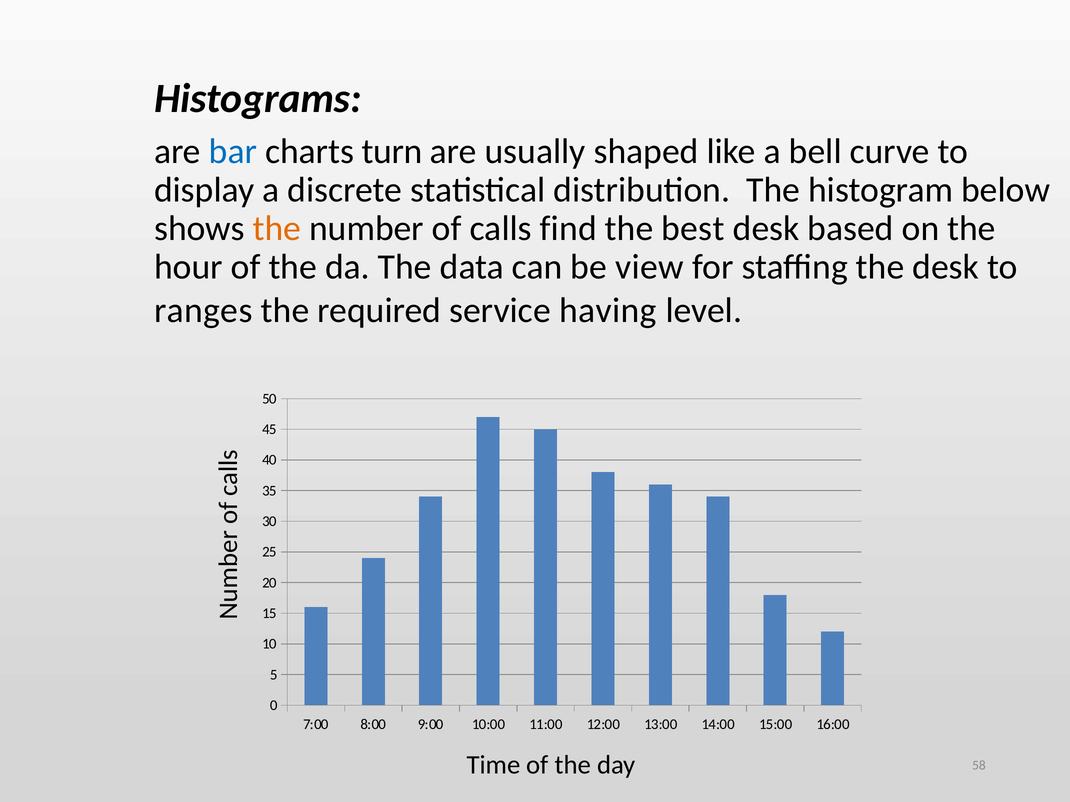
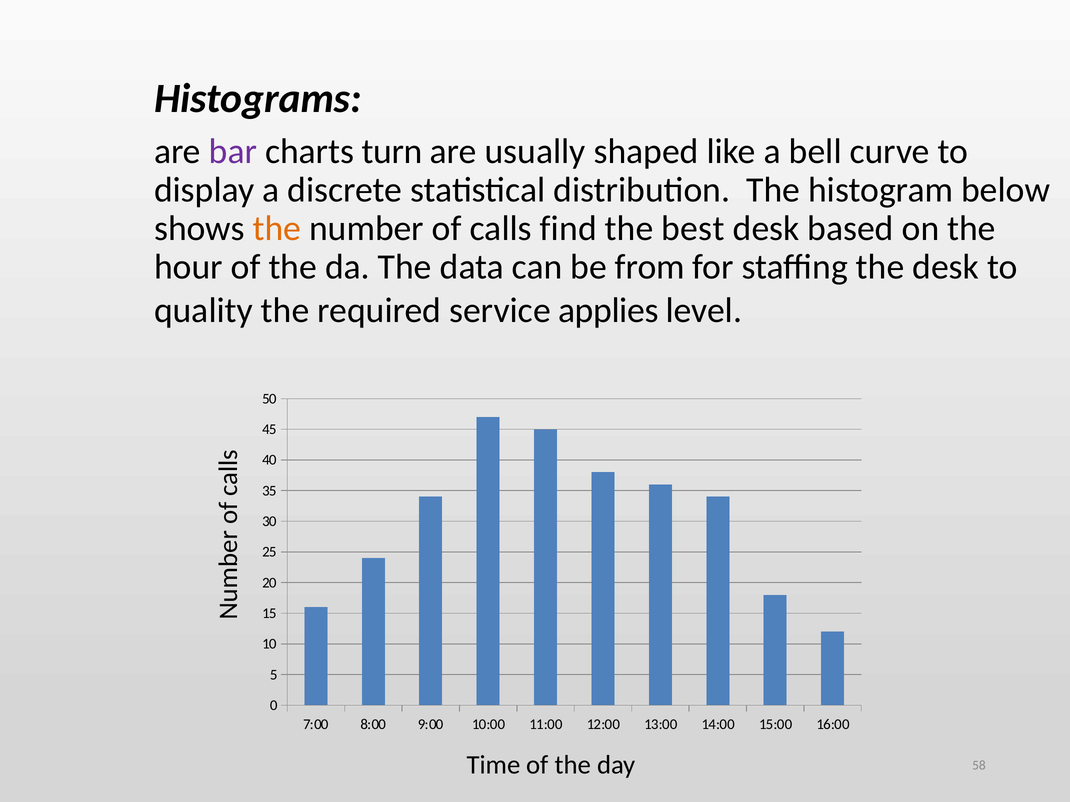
bar colour: blue -> purple
view: view -> from
ranges: ranges -> quality
having: having -> applies
